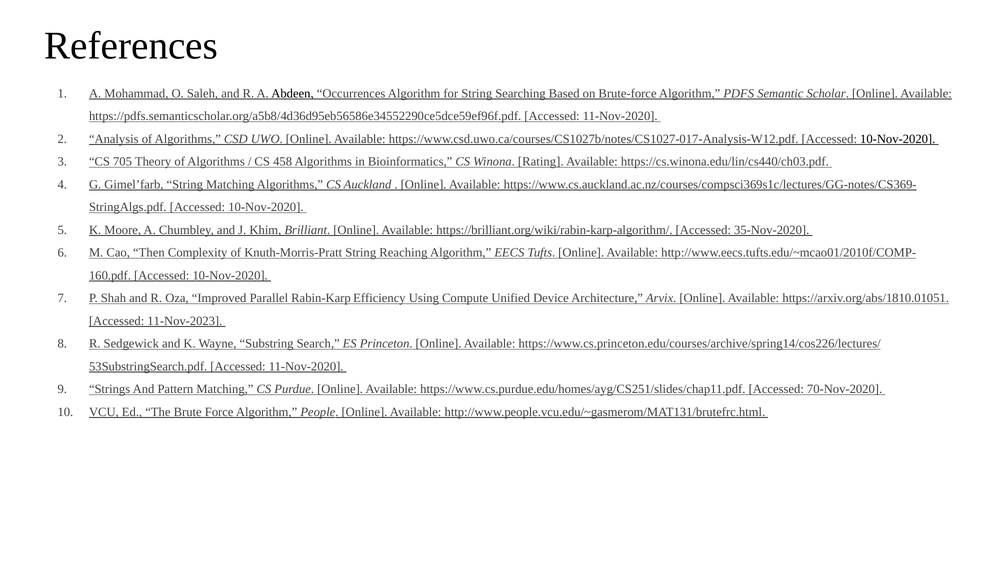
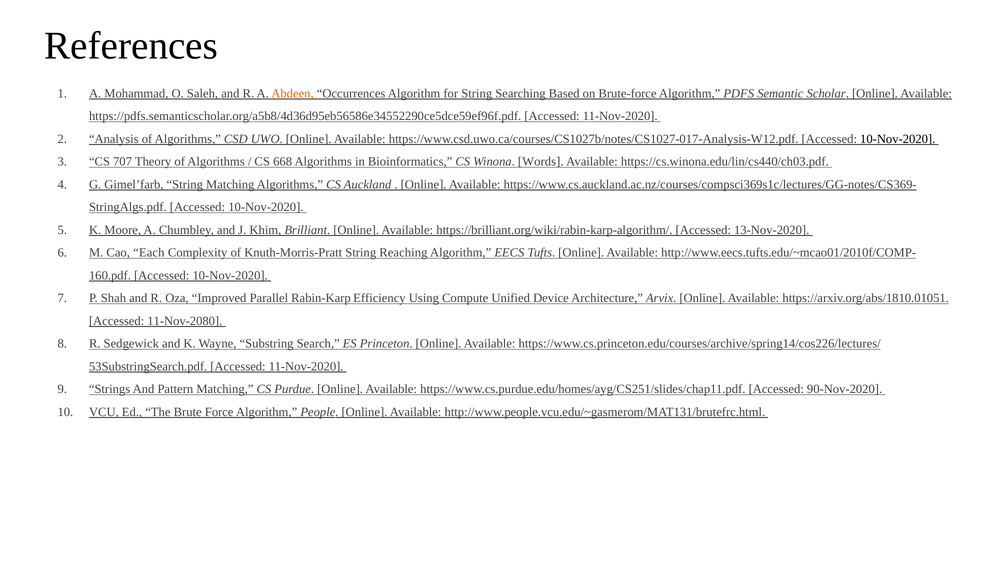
Abdeen colour: black -> orange
705: 705 -> 707
458: 458 -> 668
Rating: Rating -> Words
35-Nov-2020: 35-Nov-2020 -> 13-Nov-2020
Then: Then -> Each
11-Nov-2023: 11-Nov-2023 -> 11-Nov-2080
70-Nov-2020: 70-Nov-2020 -> 90-Nov-2020
